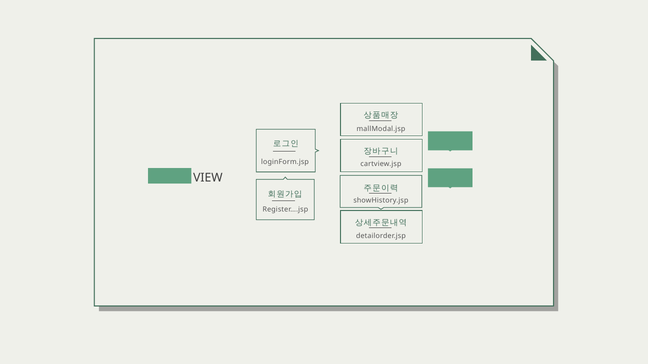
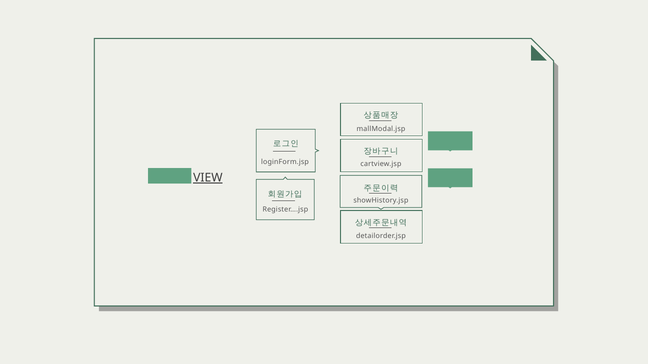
VIEW underline: none -> present
